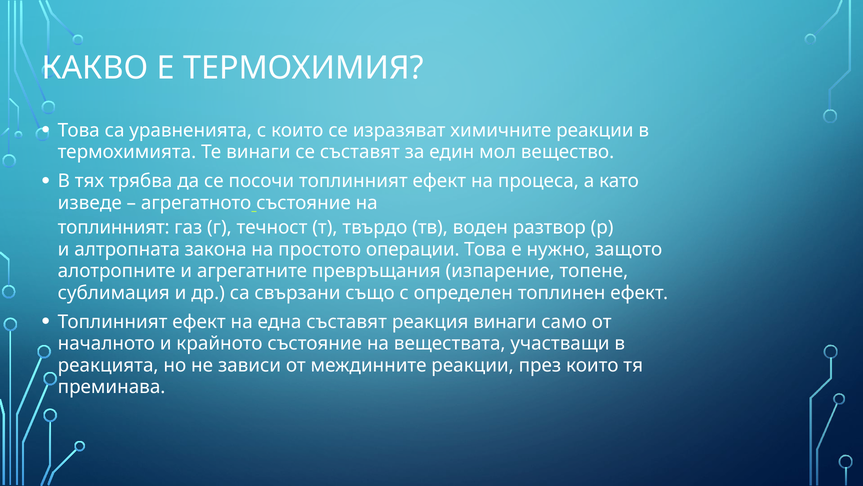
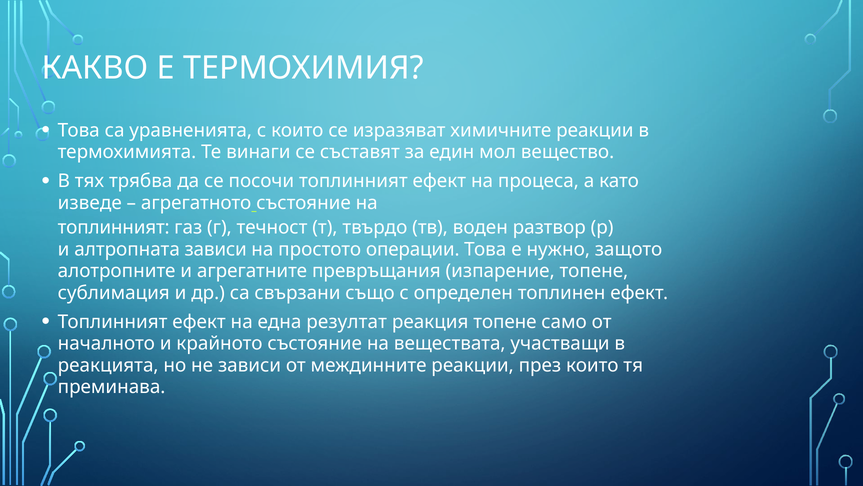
алтропната закона: закона -> зависи
една съставят: съставят -> резултат
реакция винаги: винаги -> топене
